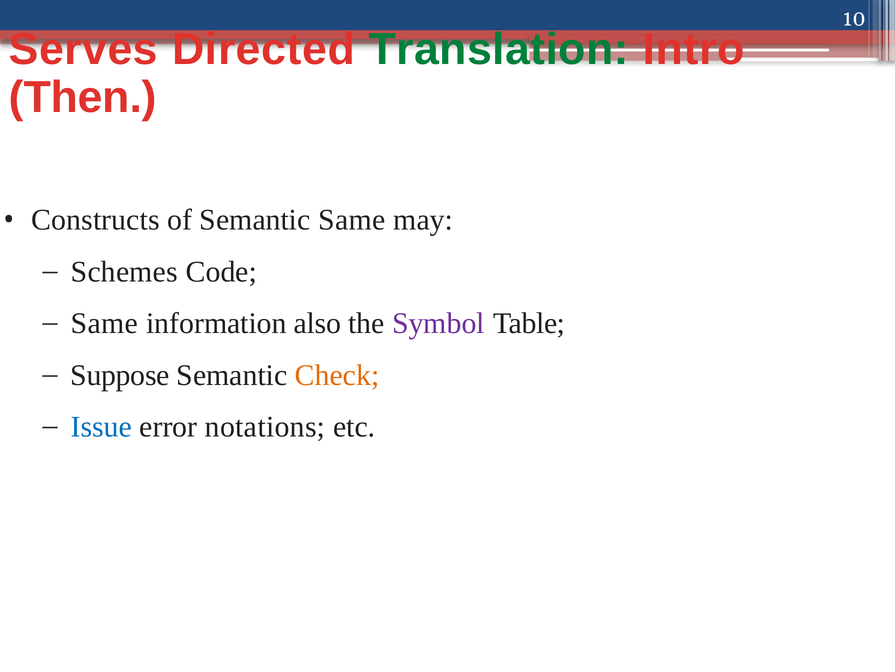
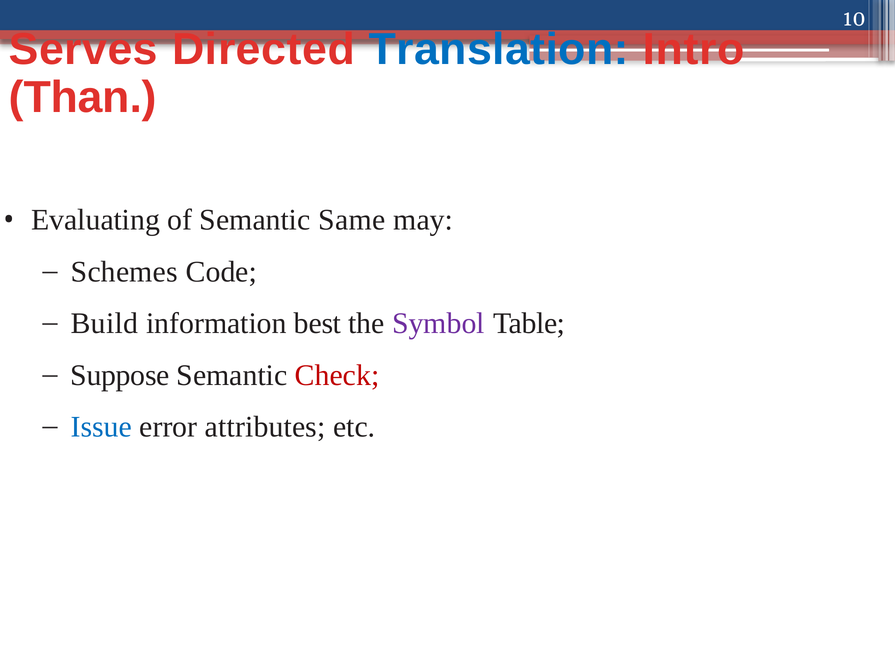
Translation colour: green -> blue
Then: Then -> Than
Constructs: Constructs -> Evaluating
Same at (104, 323): Same -> Build
also: also -> best
Check colour: orange -> red
notations: notations -> attributes
